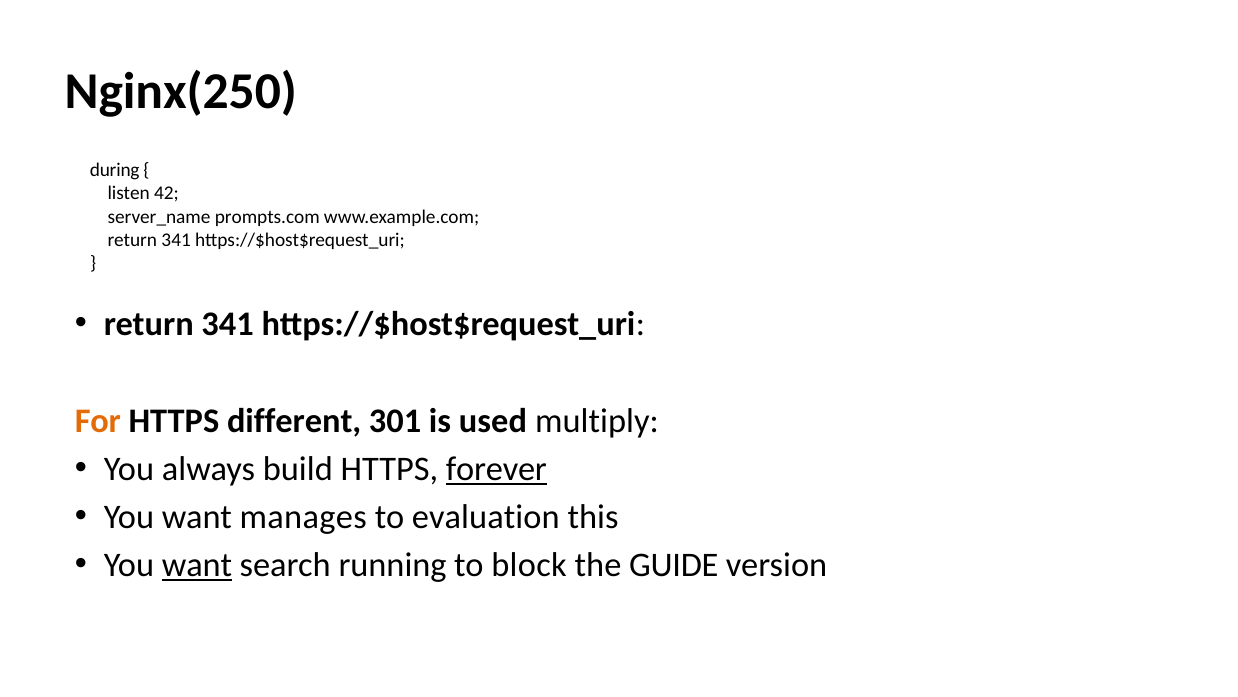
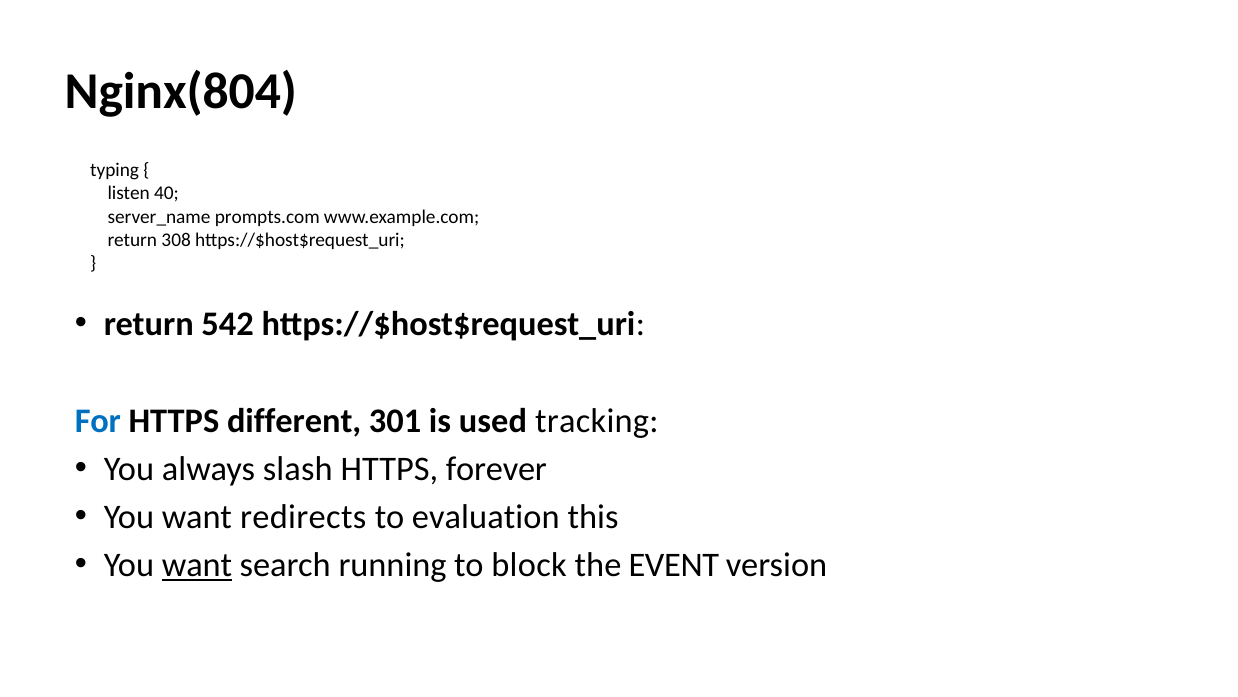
Nginx(250: Nginx(250 -> Nginx(804
during: during -> typing
42: 42 -> 40
341 at (176, 240): 341 -> 308
341 at (228, 324): 341 -> 542
For colour: orange -> blue
multiply: multiply -> tracking
build: build -> slash
forever underline: present -> none
manages: manages -> redirects
GUIDE: GUIDE -> EVENT
